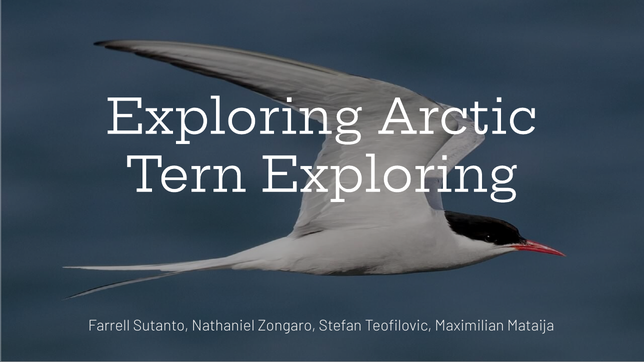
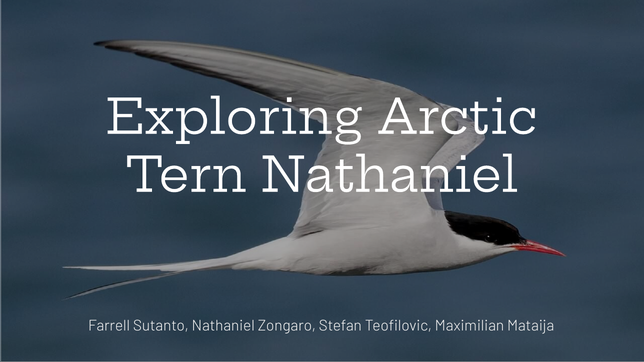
Tern Exploring: Exploring -> Nathaniel
